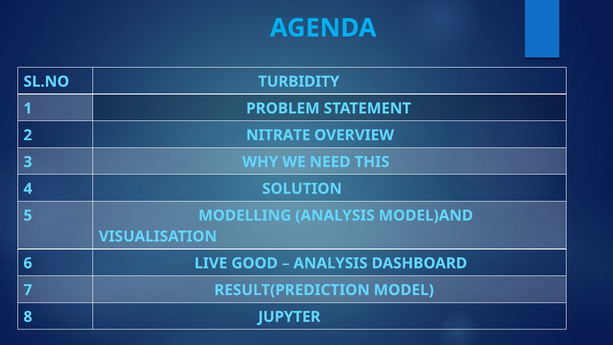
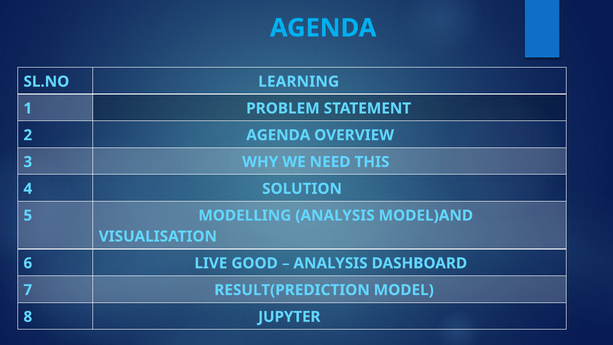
TURBIDITY: TURBIDITY -> LEARNING
2 NITRATE: NITRATE -> AGENDA
